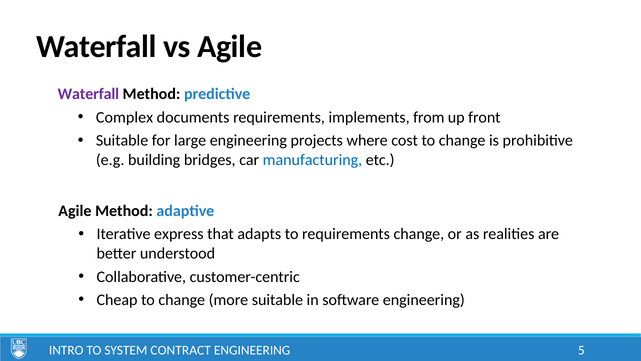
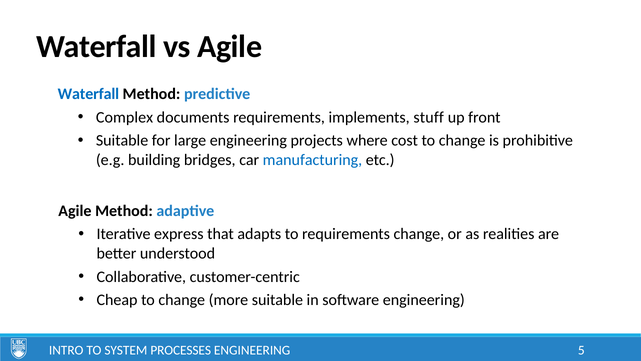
Waterfall at (88, 94) colour: purple -> blue
from: from -> stuff
CONTRACT: CONTRACT -> PROCESSES
